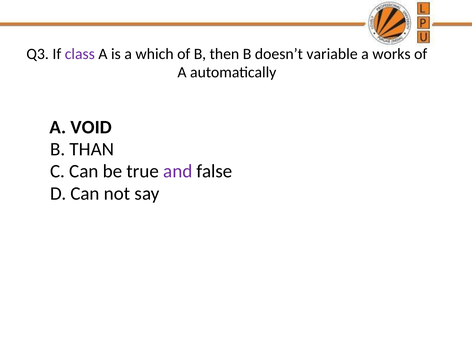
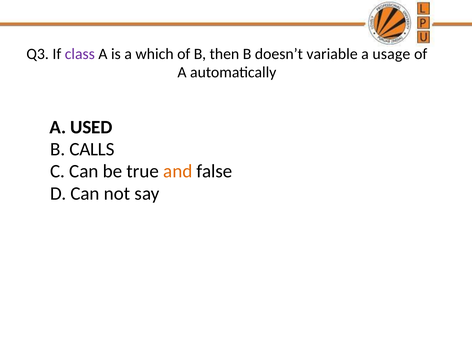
works: works -> usage
VOID: VOID -> USED
THAN: THAN -> CALLS
and colour: purple -> orange
